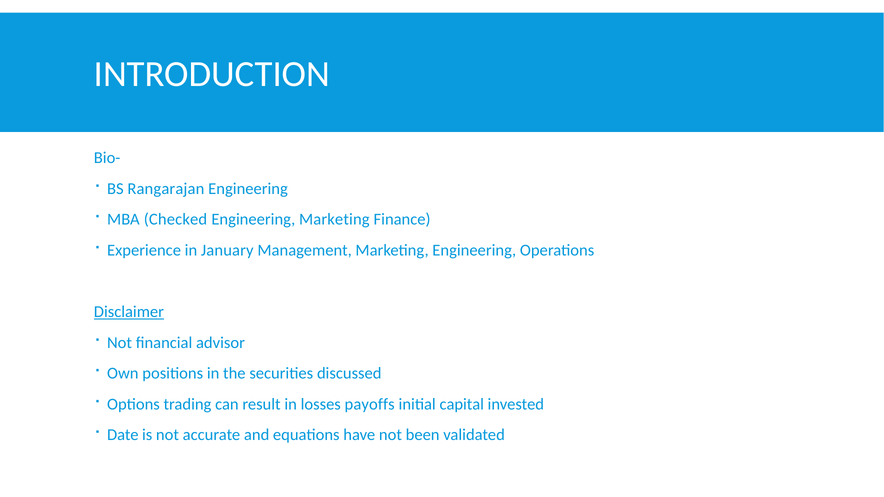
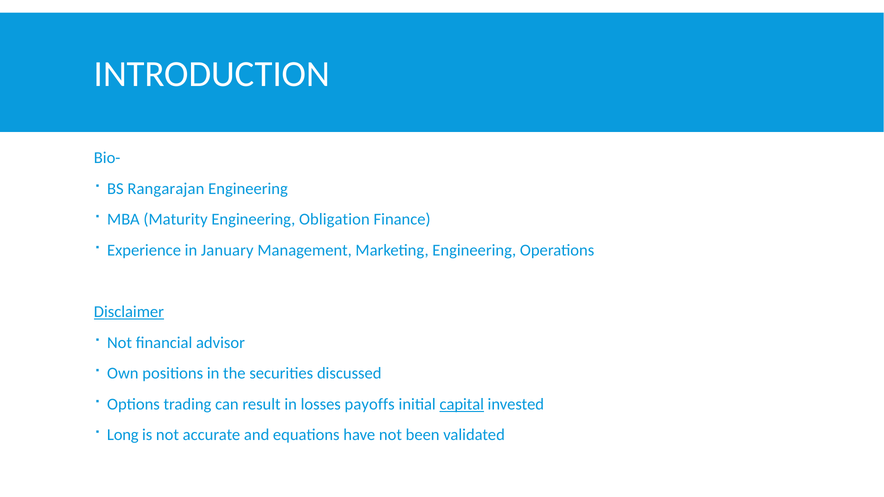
Checked: Checked -> Maturity
Engineering Marketing: Marketing -> Obligation
capital underline: none -> present
Date: Date -> Long
